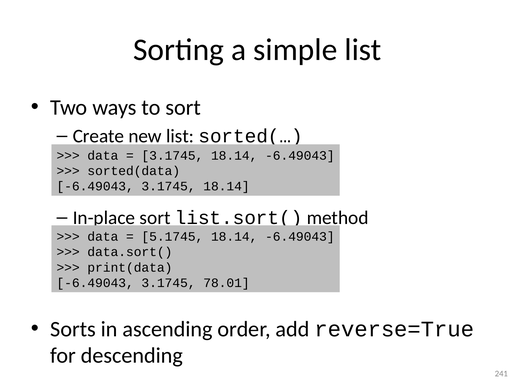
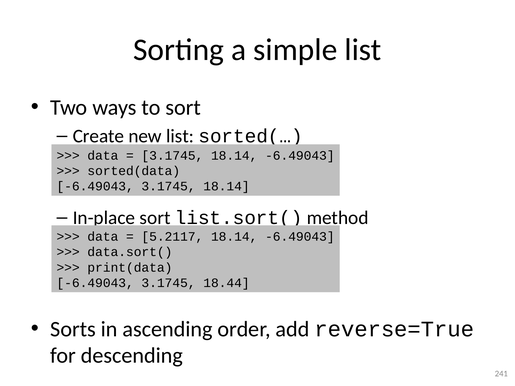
5.1745: 5.1745 -> 5.2117
78.01: 78.01 -> 18.44
